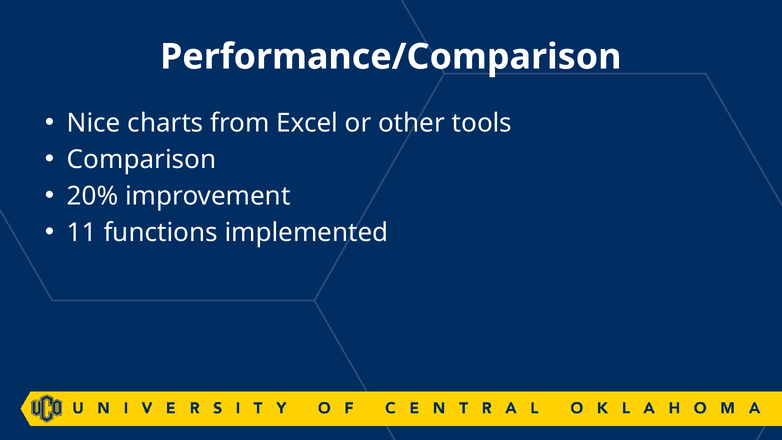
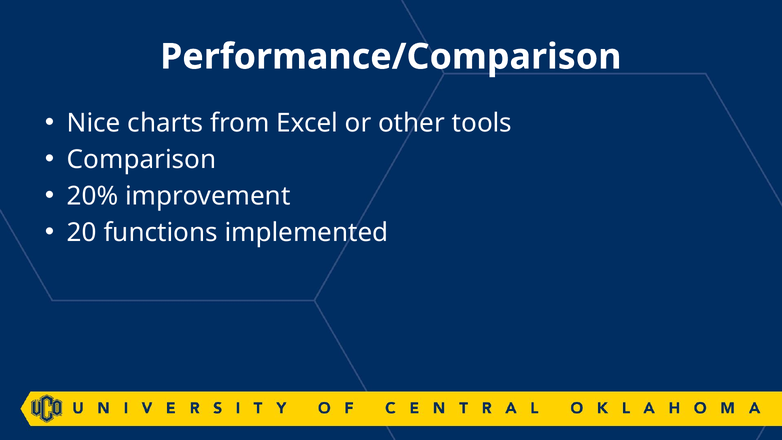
11: 11 -> 20
